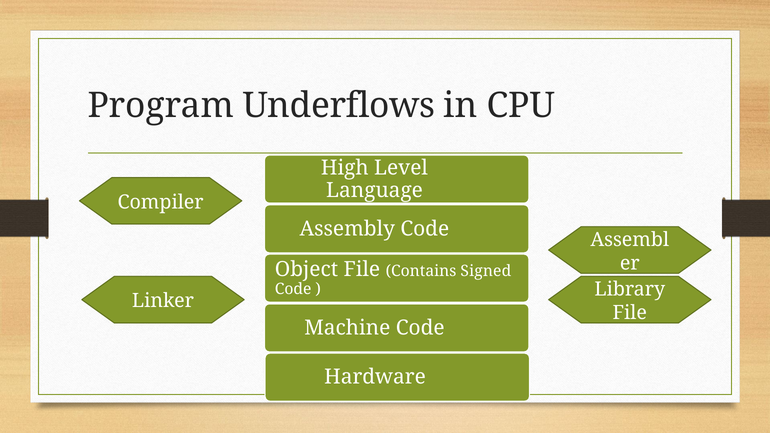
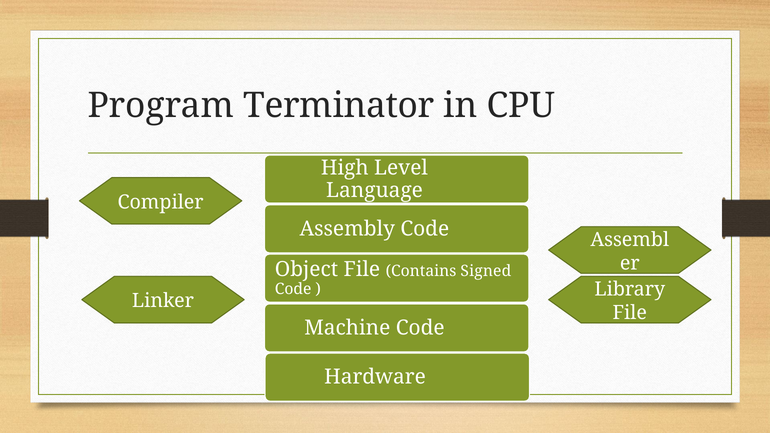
Underflows: Underflows -> Terminator
